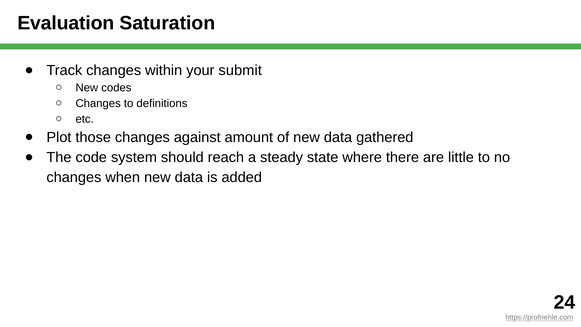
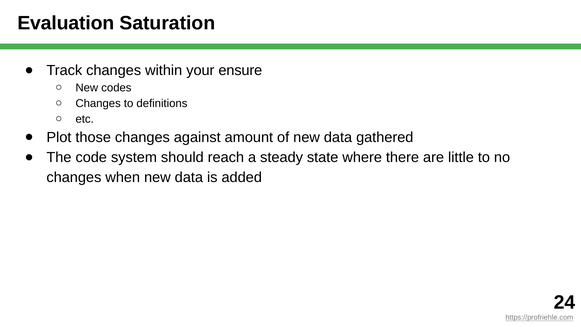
submit: submit -> ensure
